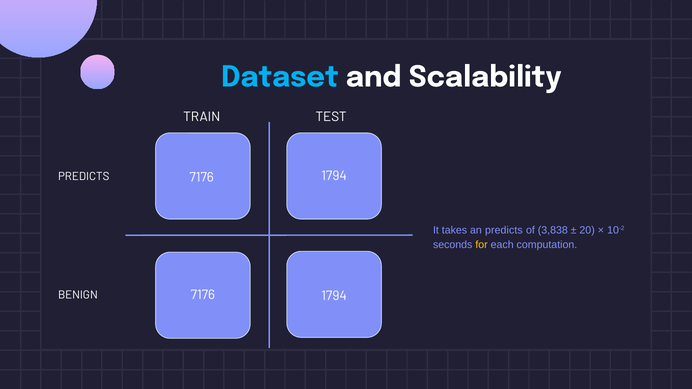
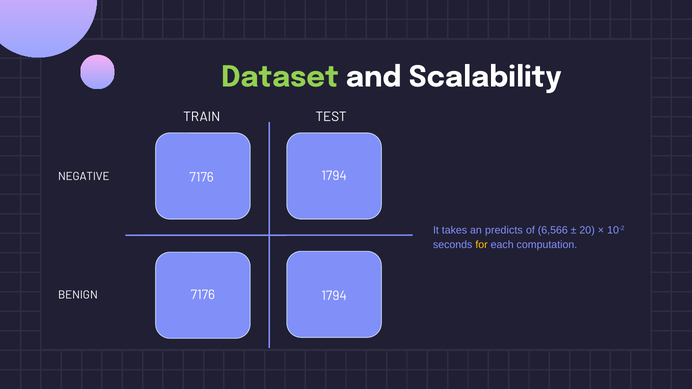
Dataset colour: light blue -> light green
PREDICTS at (84, 177): PREDICTS -> NEGATIVE
3,838: 3,838 -> 6,566
